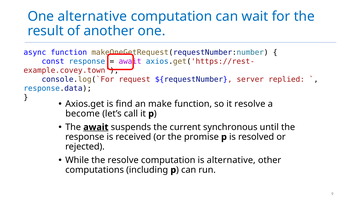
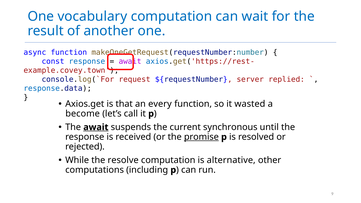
One alternative: alternative -> vocabulary
find: find -> that
make: make -> every
it resolve: resolve -> wasted
promise underline: none -> present
